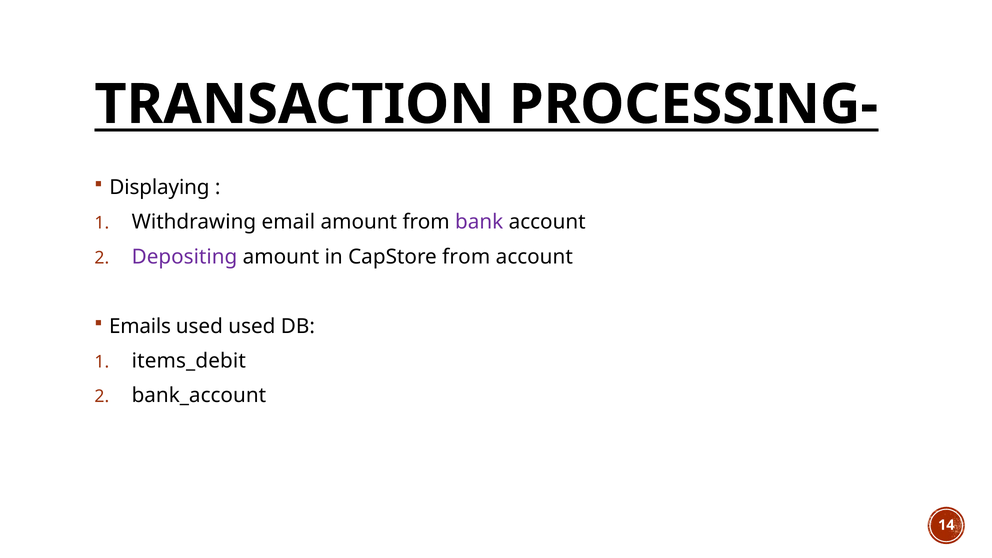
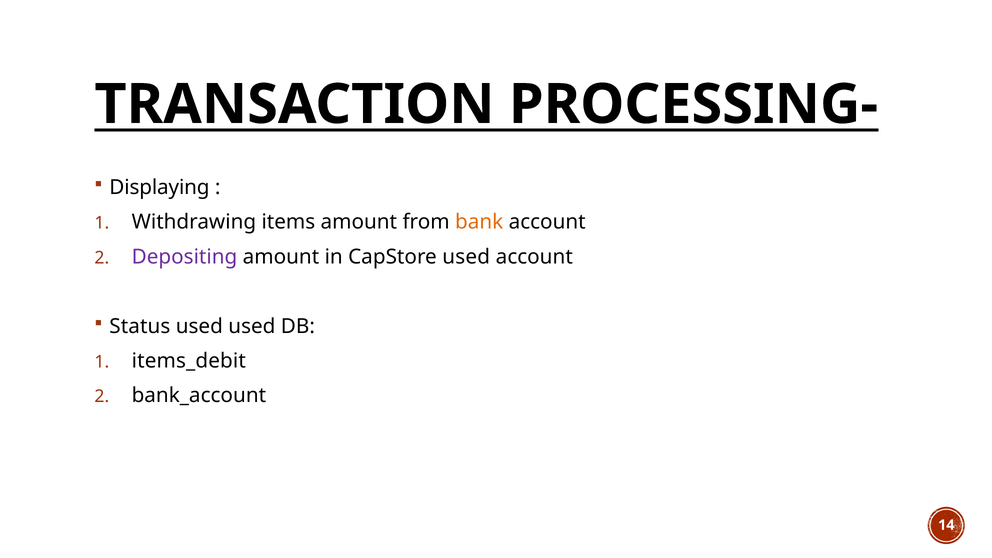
email: email -> items
bank colour: purple -> orange
CapStore from: from -> used
Emails: Emails -> Status
